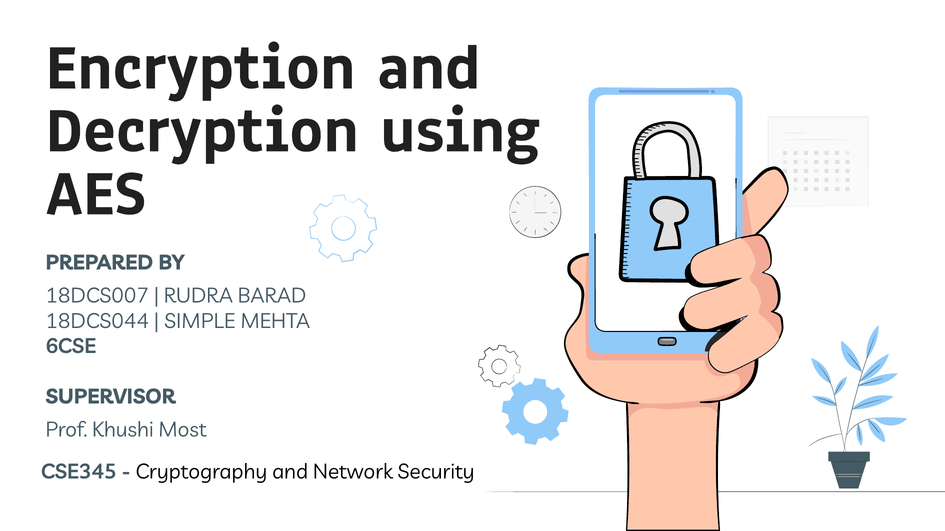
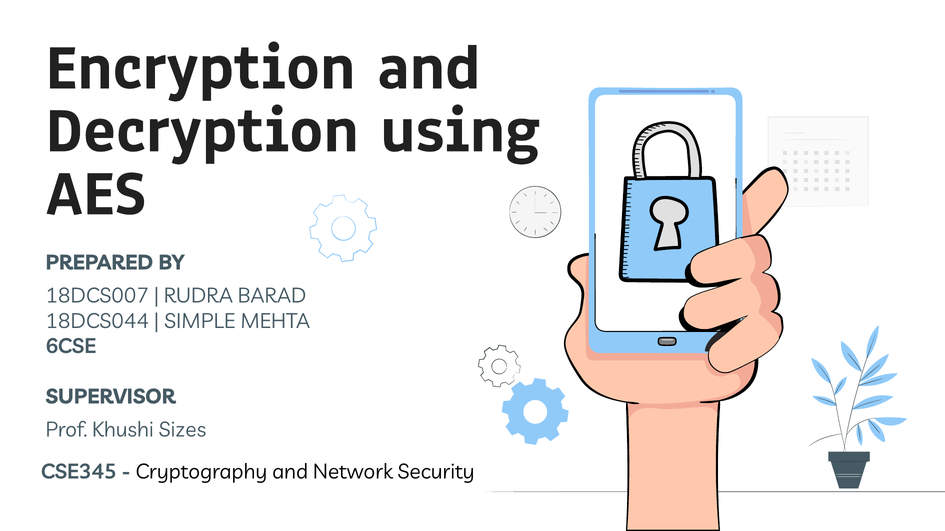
Most: Most -> Sizes
